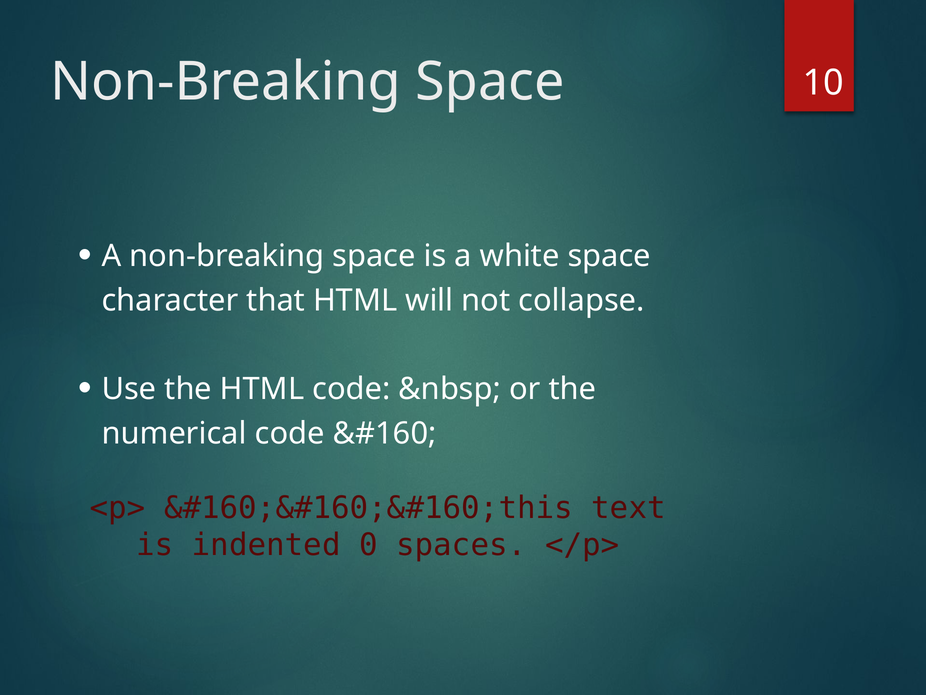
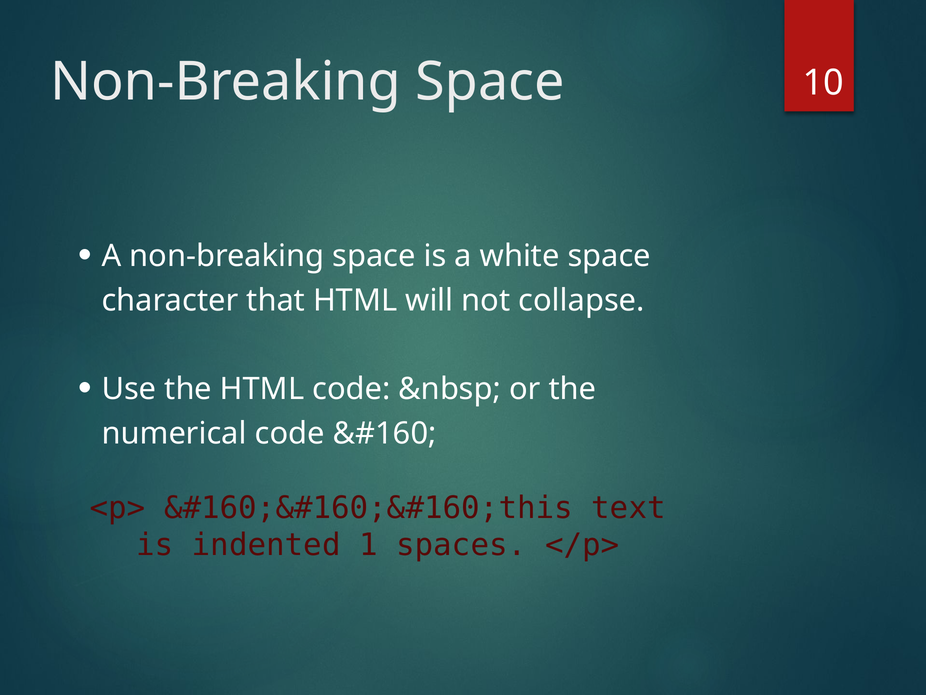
0: 0 -> 1
